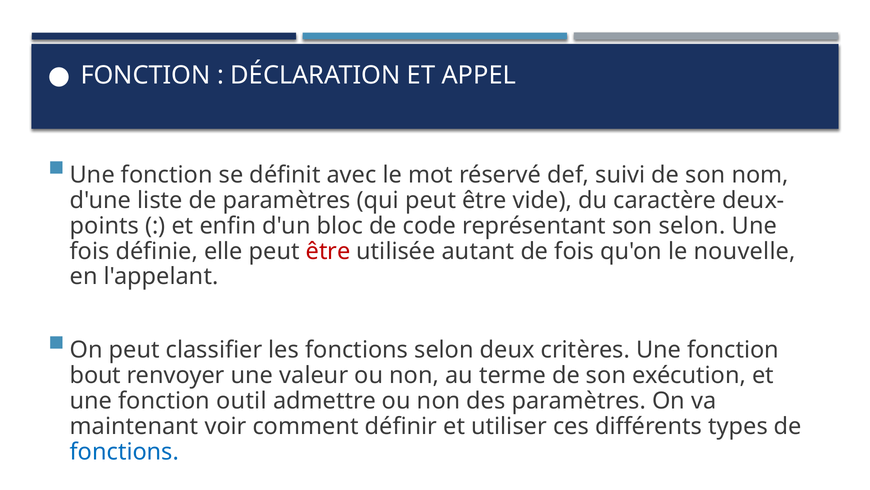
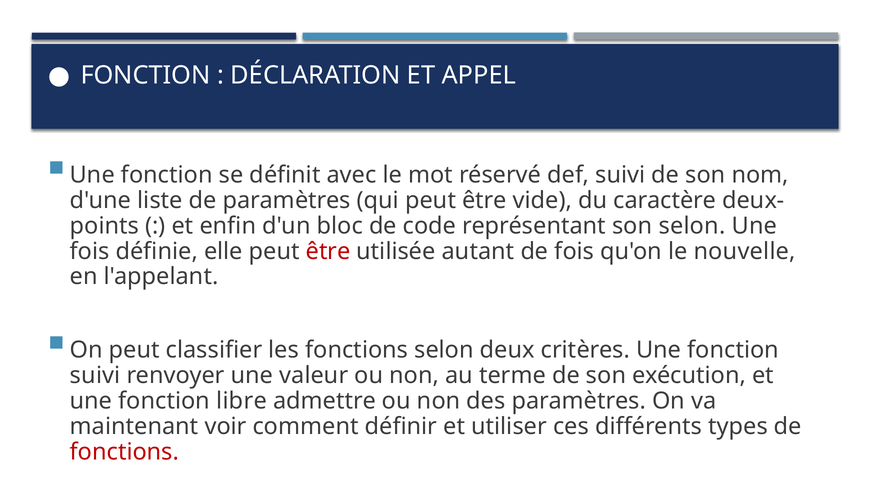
bout at (95, 375): bout -> suivi
outil: outil -> libre
fonctions at (124, 451) colour: blue -> red
